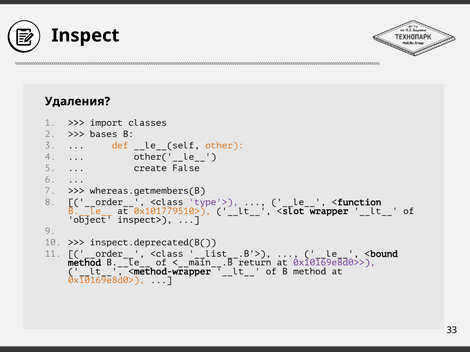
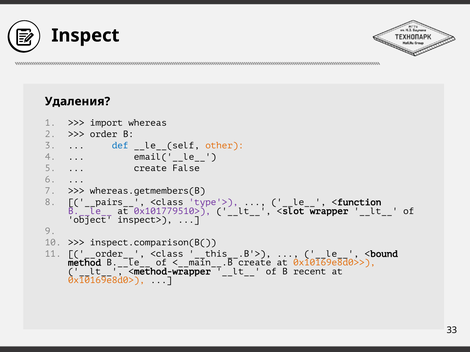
classes: classes -> whereas
bases: bases -> order
def colour: orange -> blue
other('__le__: other('__le__ -> email('__le__
__order__ at (106, 203): __order__ -> __pairs__
B.__le__ at (90, 211) colour: orange -> purple
0x101779510> colour: orange -> purple
inspect.deprecated(B(: inspect.deprecated(B( -> inspect.comparison(B(
__list__.B'>: __list__.B'> -> __this__.B'>
<__main__.B return: return -> create
0x10169e8d0>> colour: purple -> orange
B method: method -> recent
